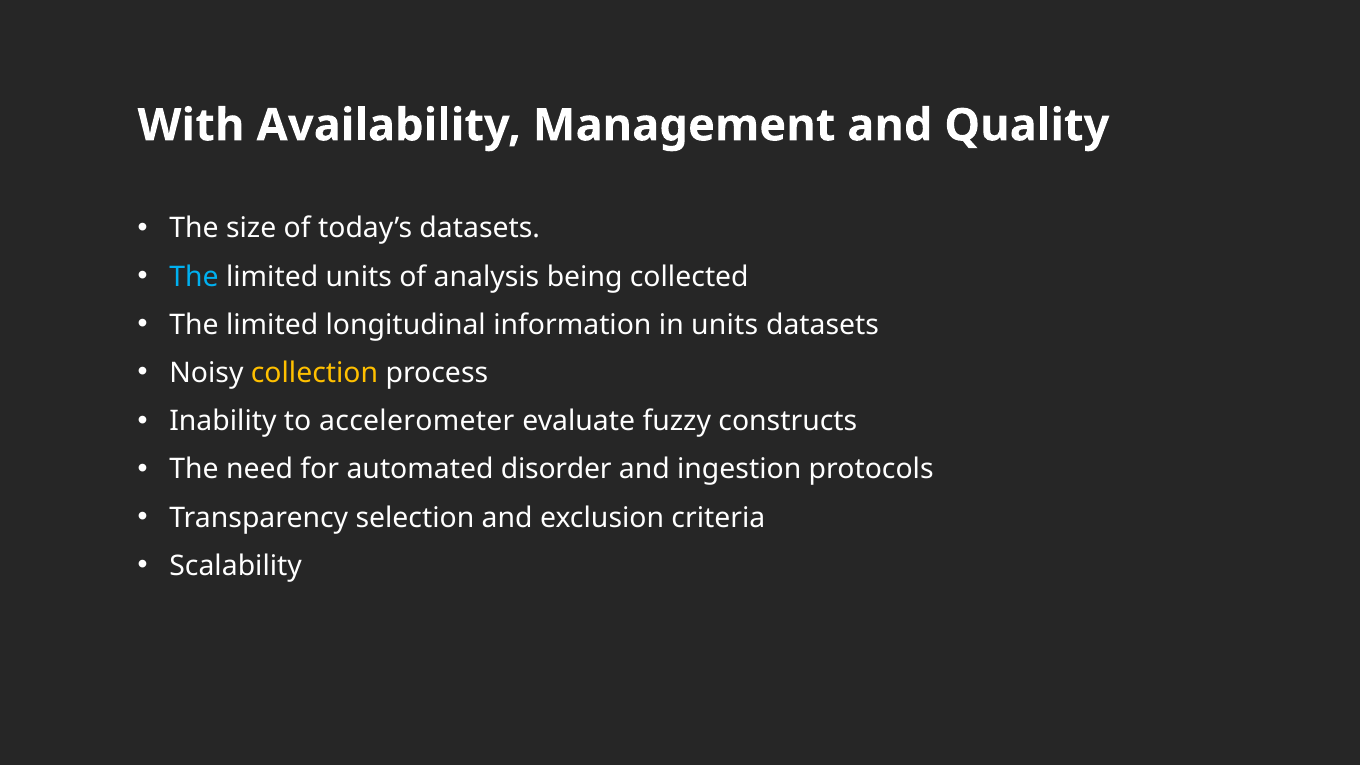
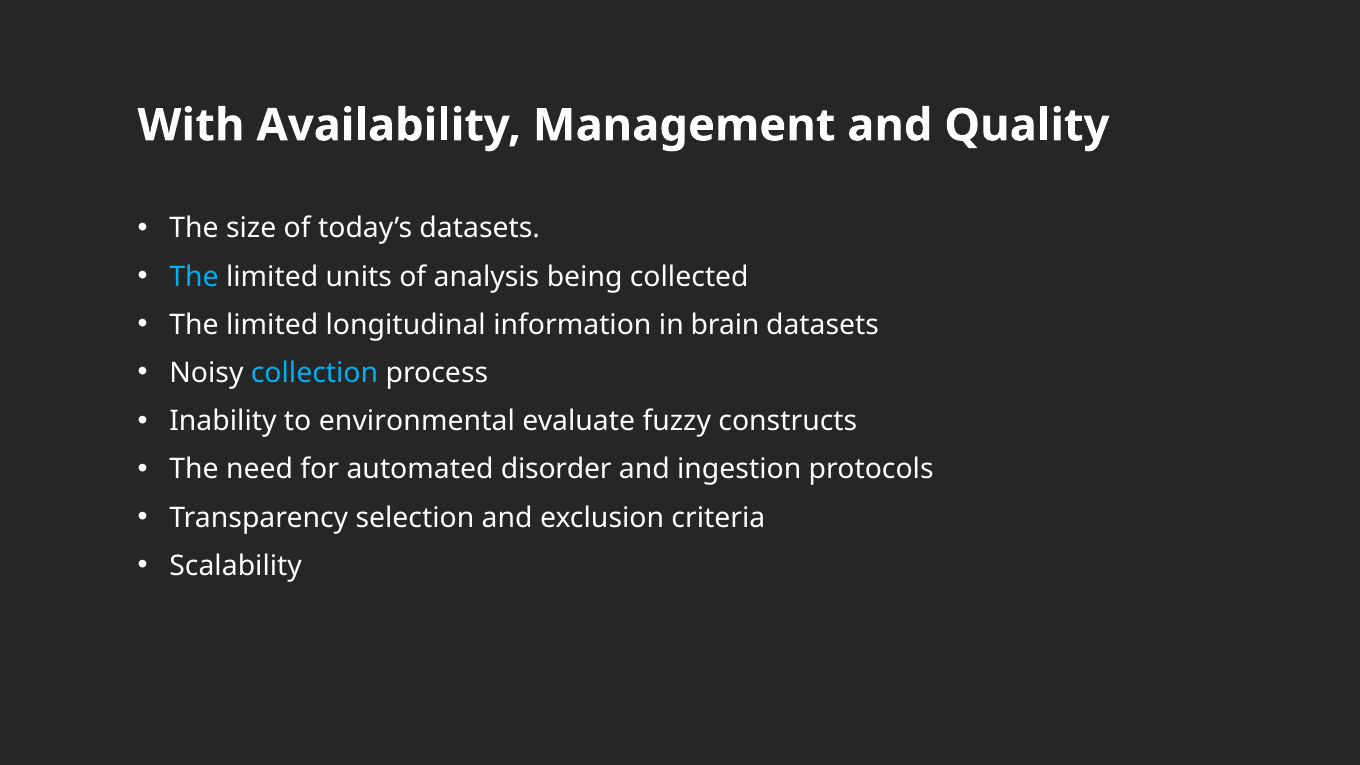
in units: units -> brain
collection colour: yellow -> light blue
accelerometer: accelerometer -> environmental
